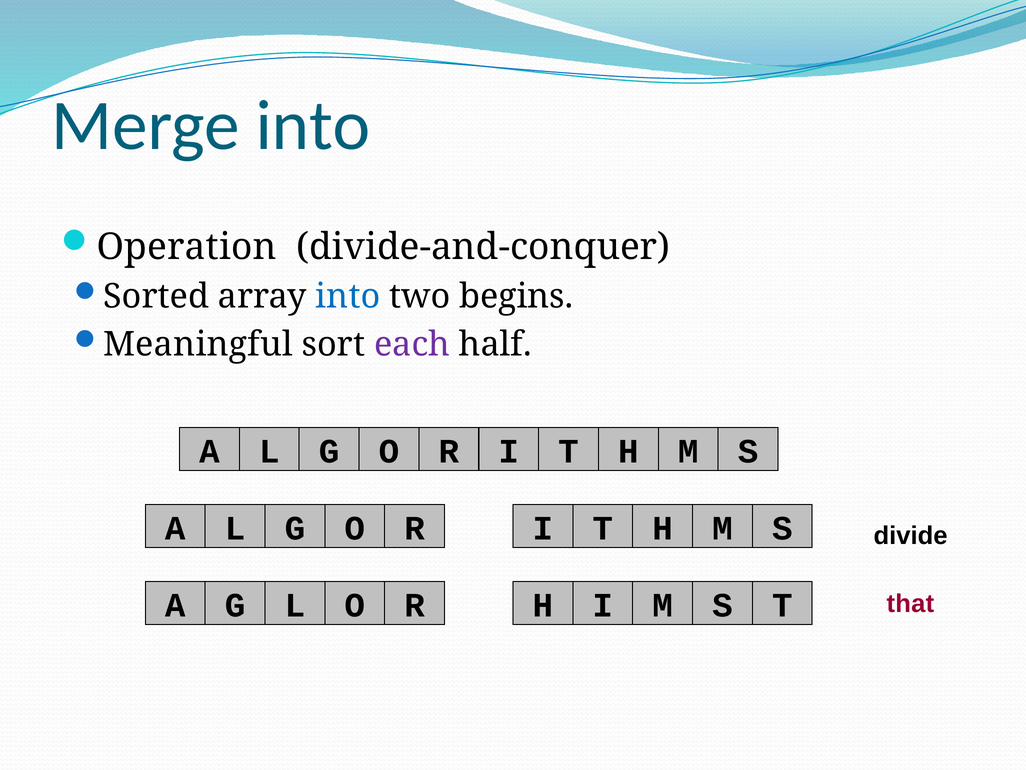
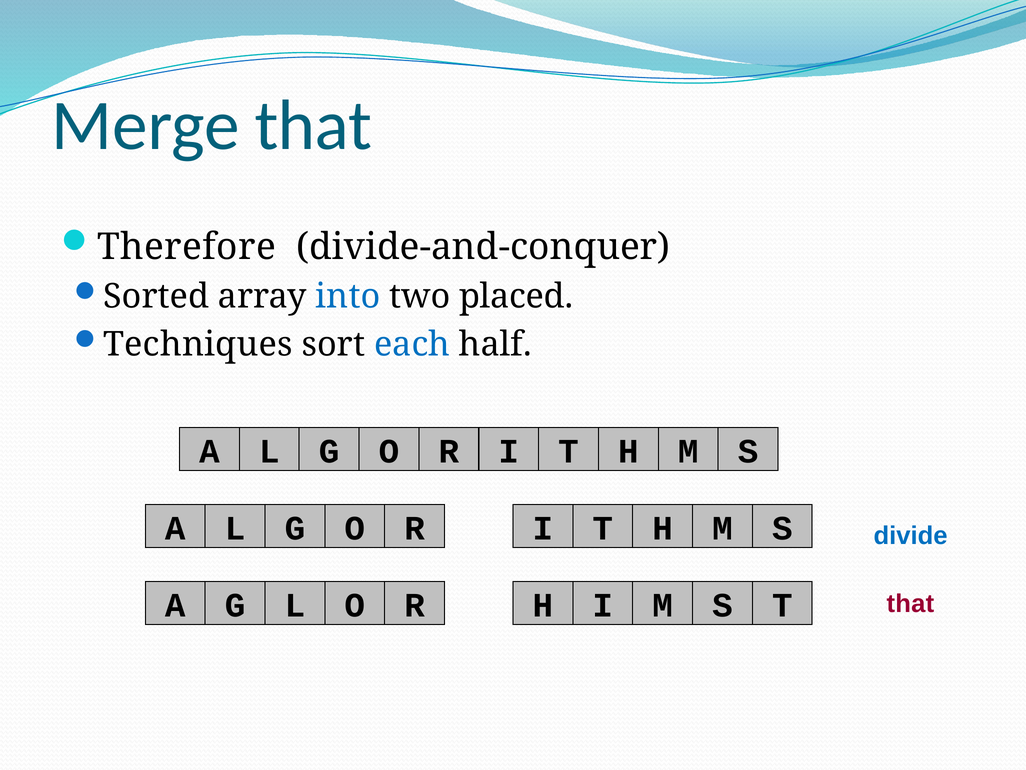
Merge into: into -> that
Operation: Operation -> Therefore
begins: begins -> placed
Meaningful: Meaningful -> Techniques
each colour: purple -> blue
divide colour: black -> blue
